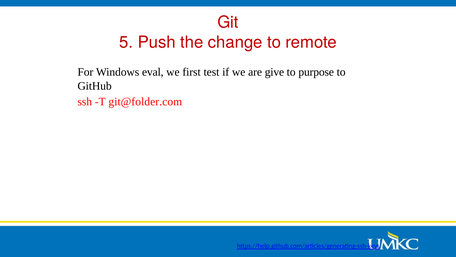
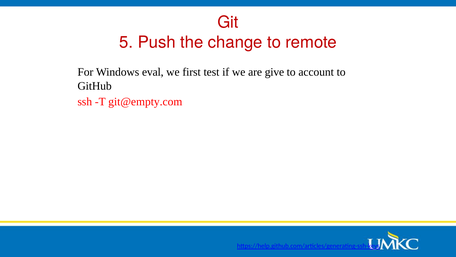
purpose: purpose -> account
git@folder.com: git@folder.com -> git@empty.com
